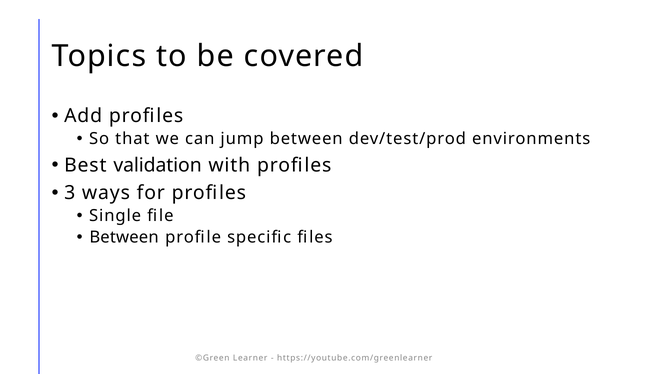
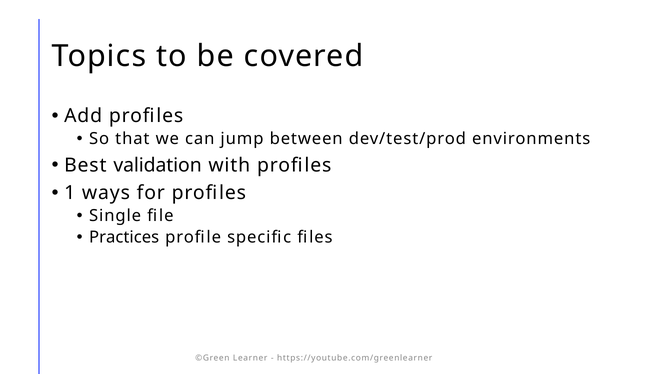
3: 3 -> 1
Between at (124, 237): Between -> Practices
